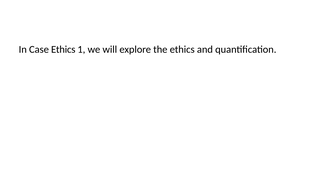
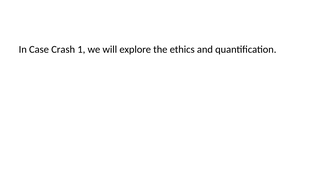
Case Ethics: Ethics -> Crash
